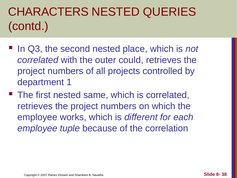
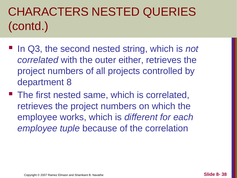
place: place -> string
could: could -> either
1: 1 -> 8
